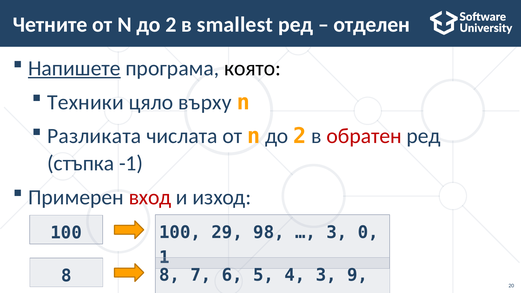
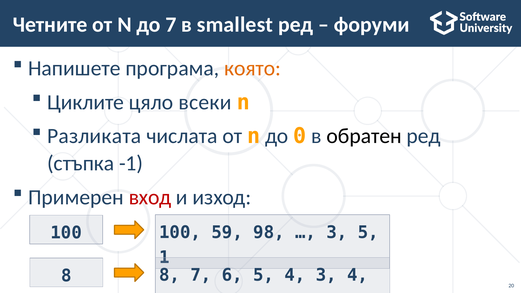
2 at (171, 25): 2 -> 7
отделен: отделен -> форуми
Напишете underline: present -> none
която colour: black -> orange
Техники: Техники -> Циклите
върху: върху -> всеки
2 at (300, 136): 2 -> 0
обратен colour: red -> black
29: 29 -> 59
3 0: 0 -> 5
3 9: 9 -> 4
